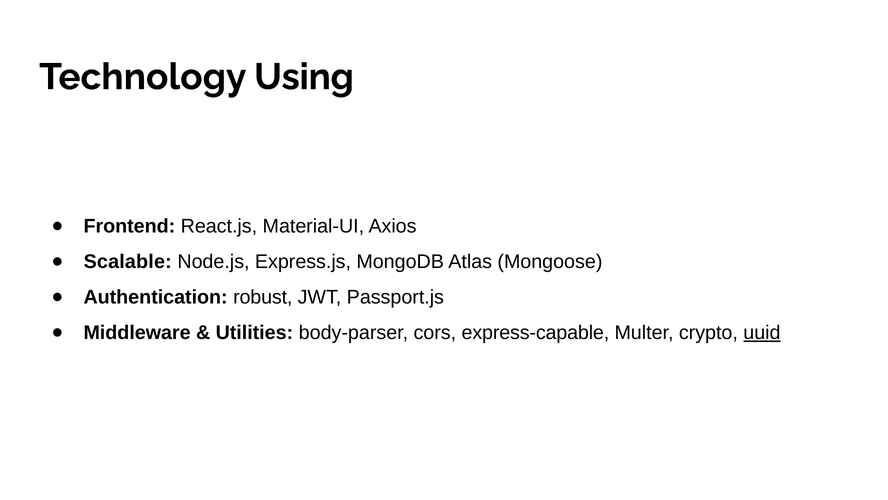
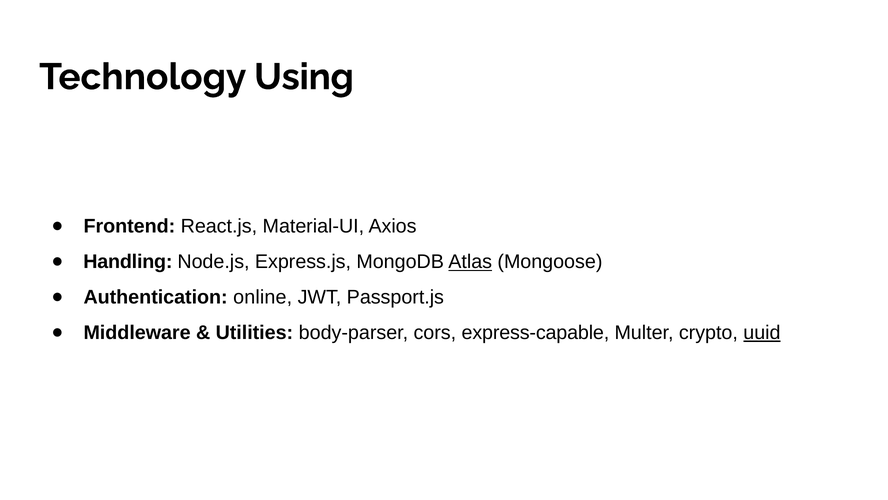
Scalable: Scalable -> Handling
Atlas underline: none -> present
robust: robust -> online
